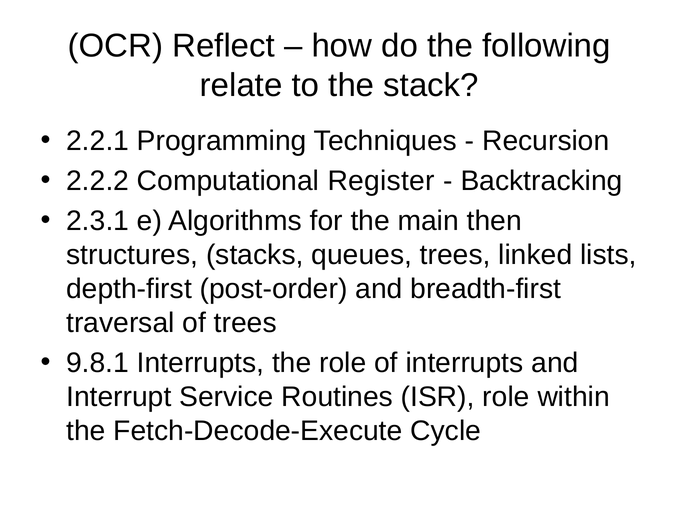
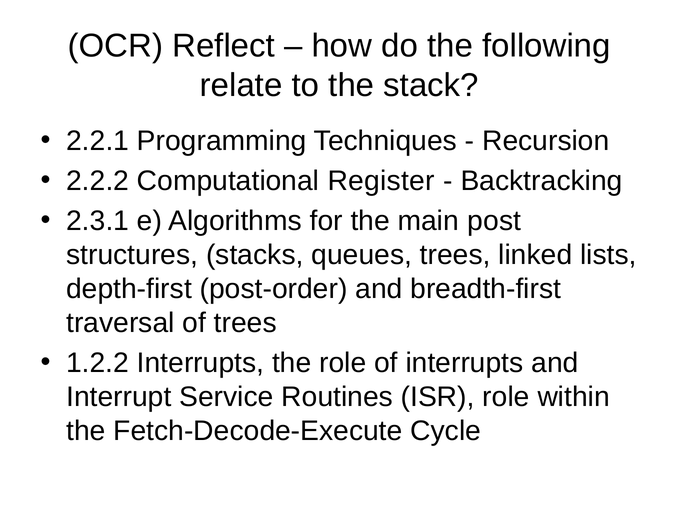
then: then -> post
9.8.1: 9.8.1 -> 1.2.2
